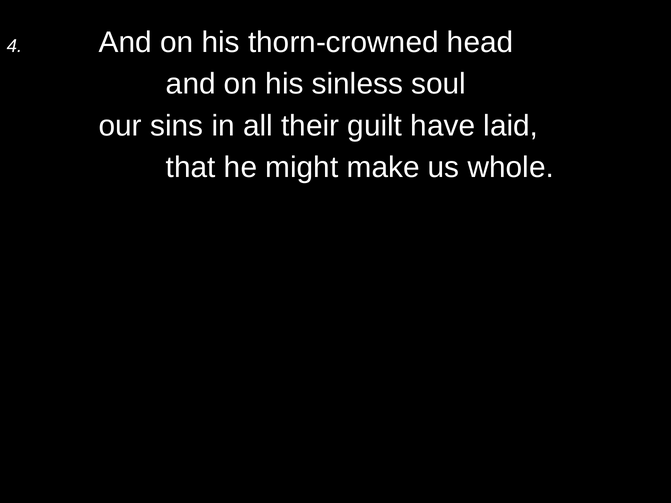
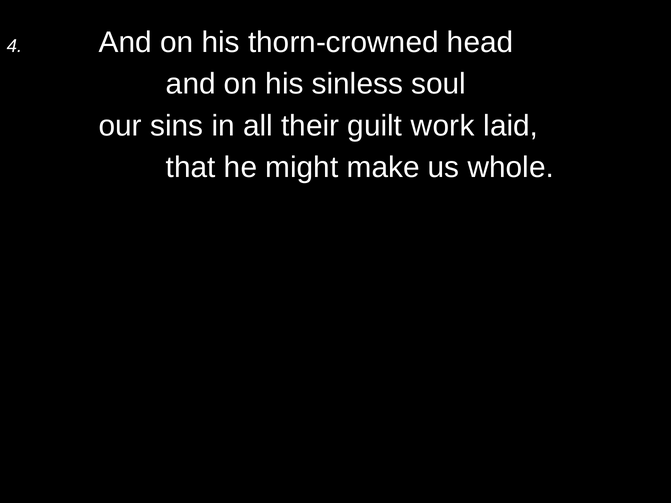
have: have -> work
